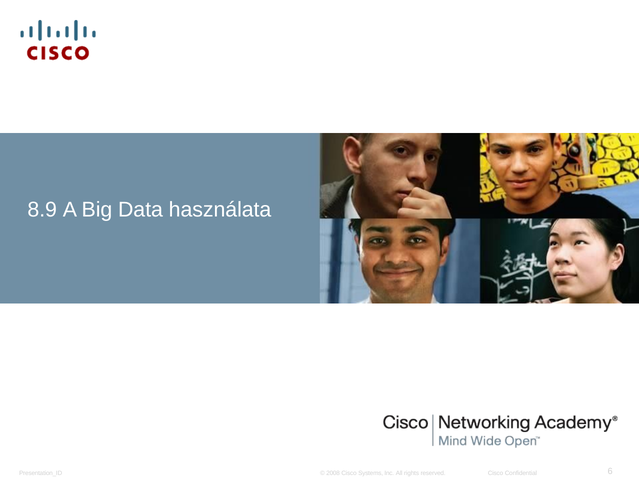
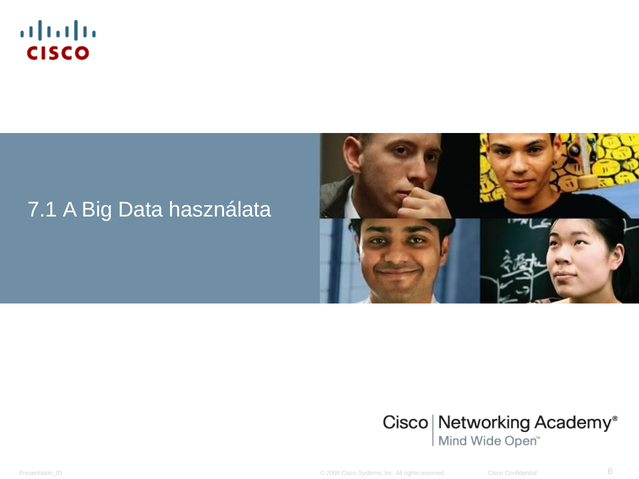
8.9: 8.9 -> 7.1
